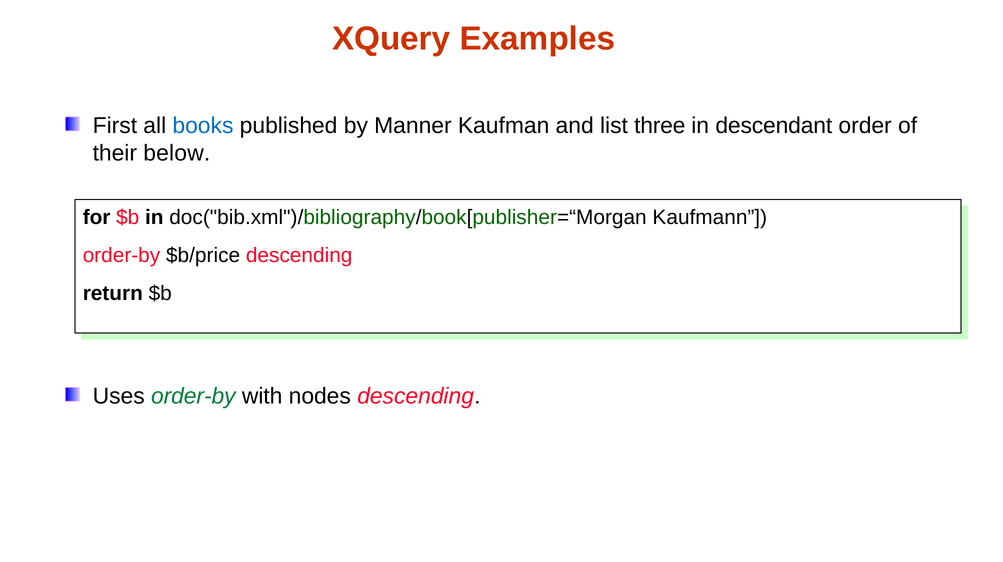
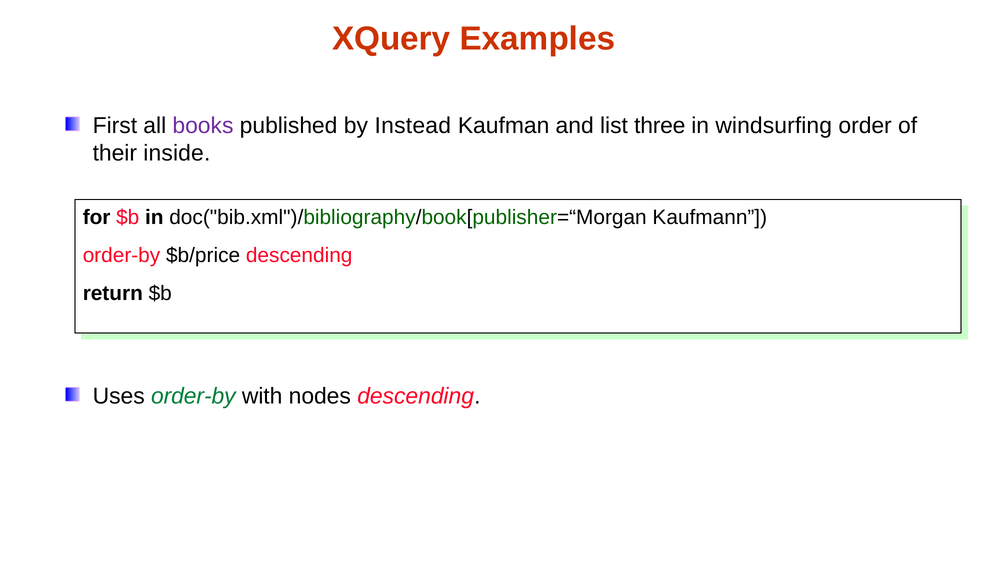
books colour: blue -> purple
Manner: Manner -> Instead
descendant: descendant -> windsurfing
below: below -> inside
